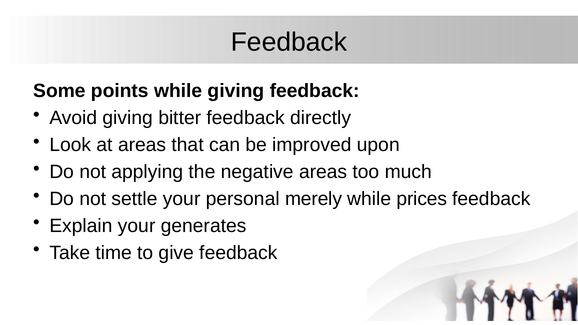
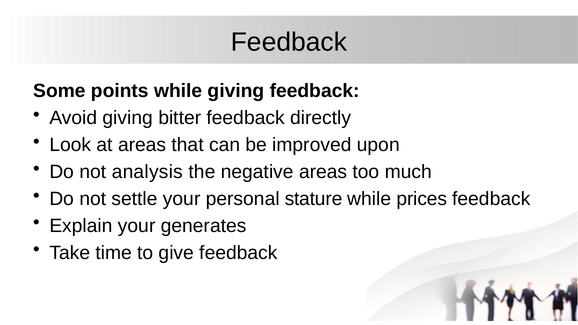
applying: applying -> analysis
merely: merely -> stature
